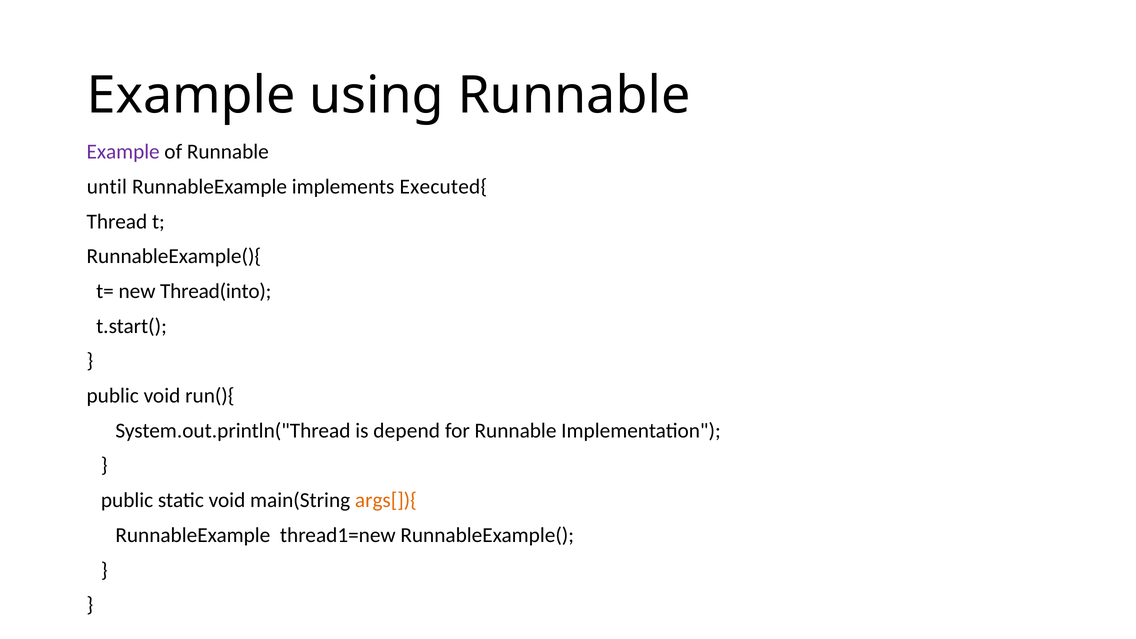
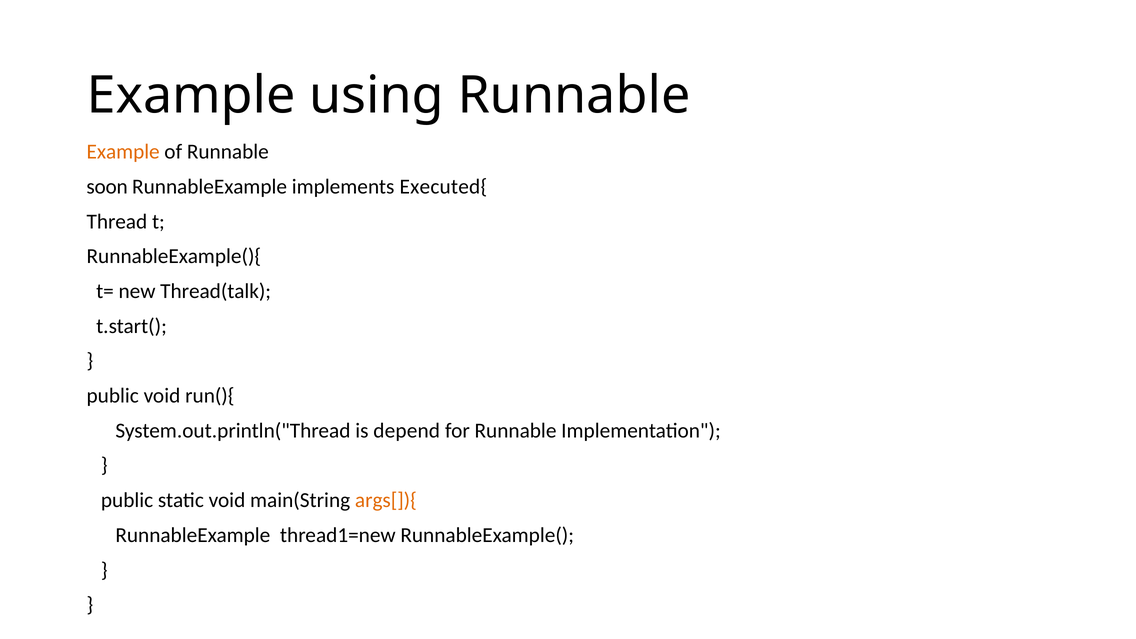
Example at (123, 152) colour: purple -> orange
until: until -> soon
Thread(into: Thread(into -> Thread(talk
